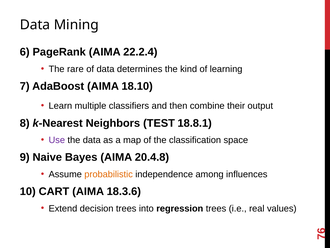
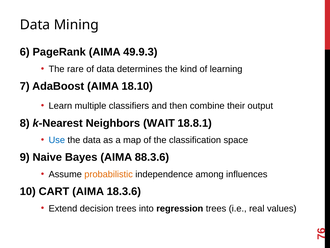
22.2.4: 22.2.4 -> 49.9.3
TEST: TEST -> WAIT
Use colour: purple -> blue
20.4.8: 20.4.8 -> 88.3.6
